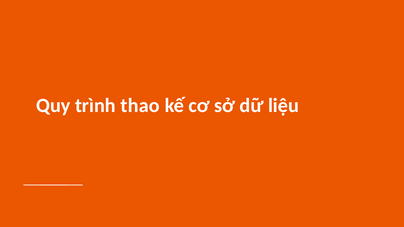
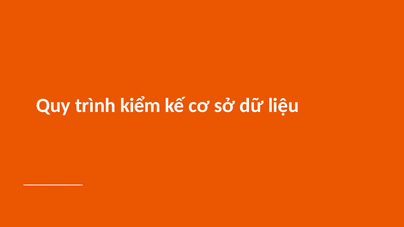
thao: thao -> kiểm
